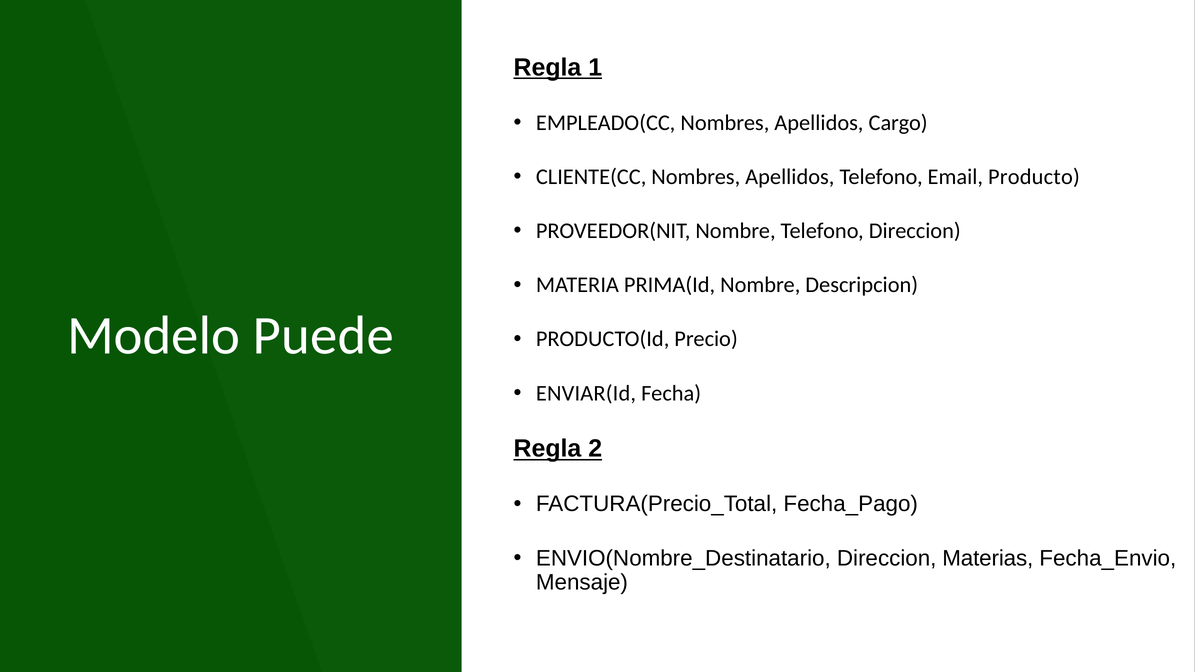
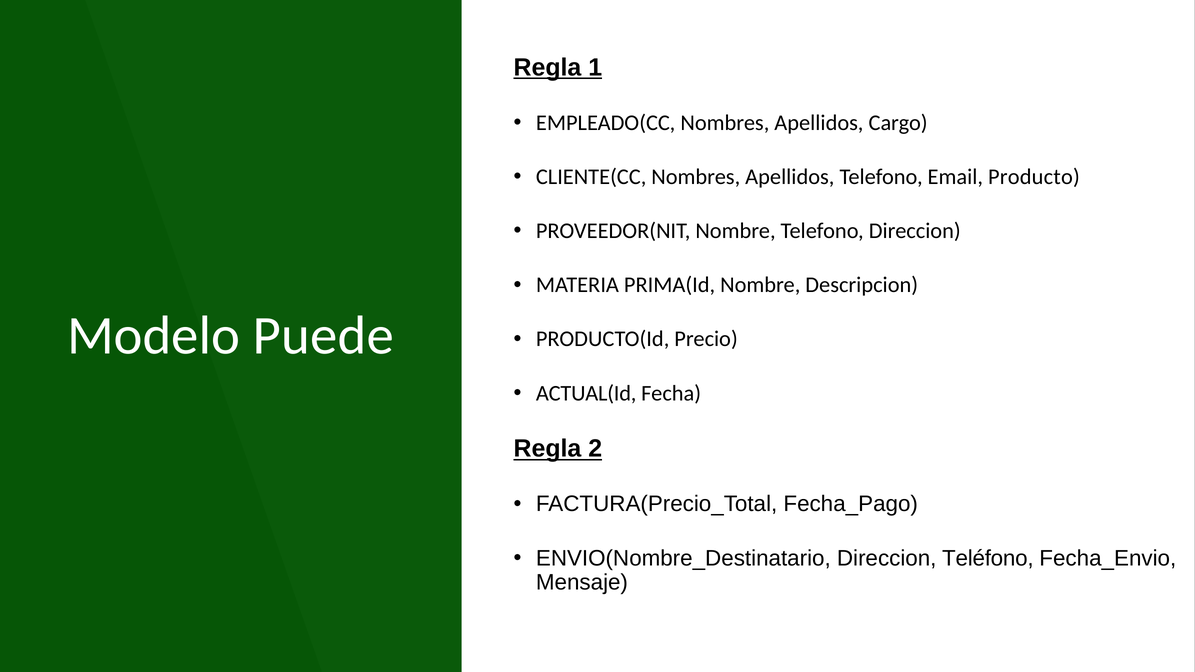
ENVIAR(Id: ENVIAR(Id -> ACTUAL(Id
Materias: Materias -> Teléfono
